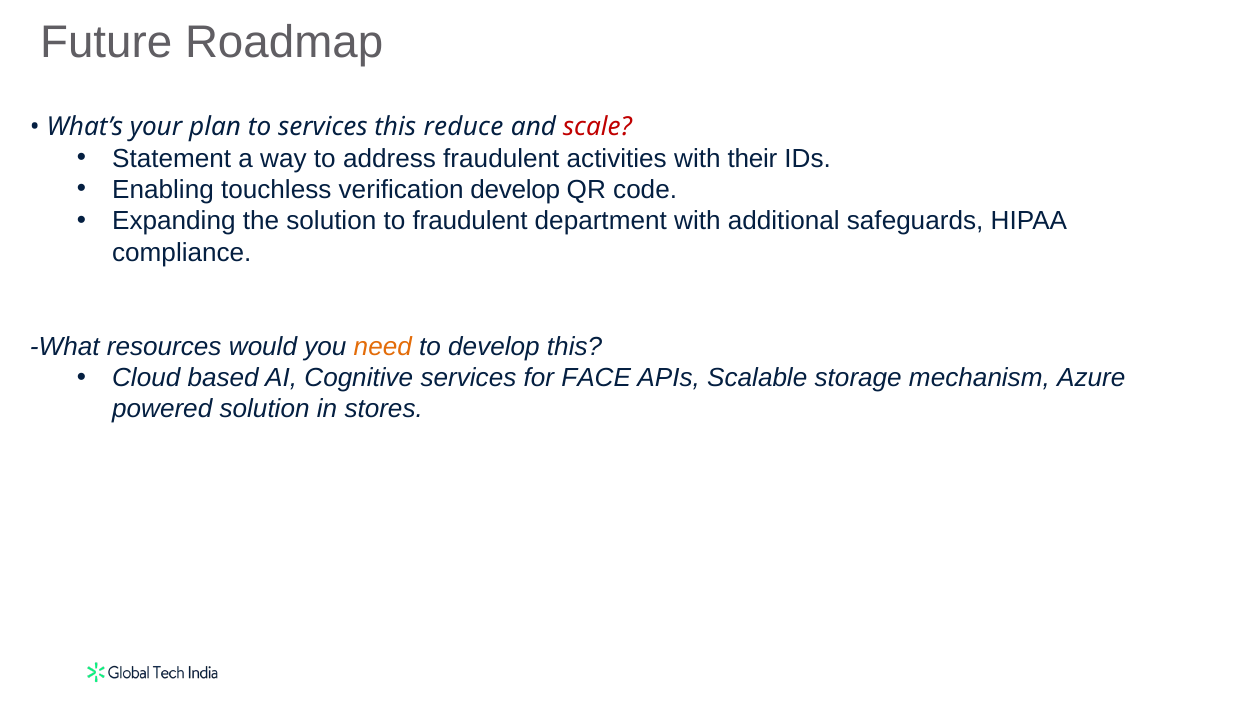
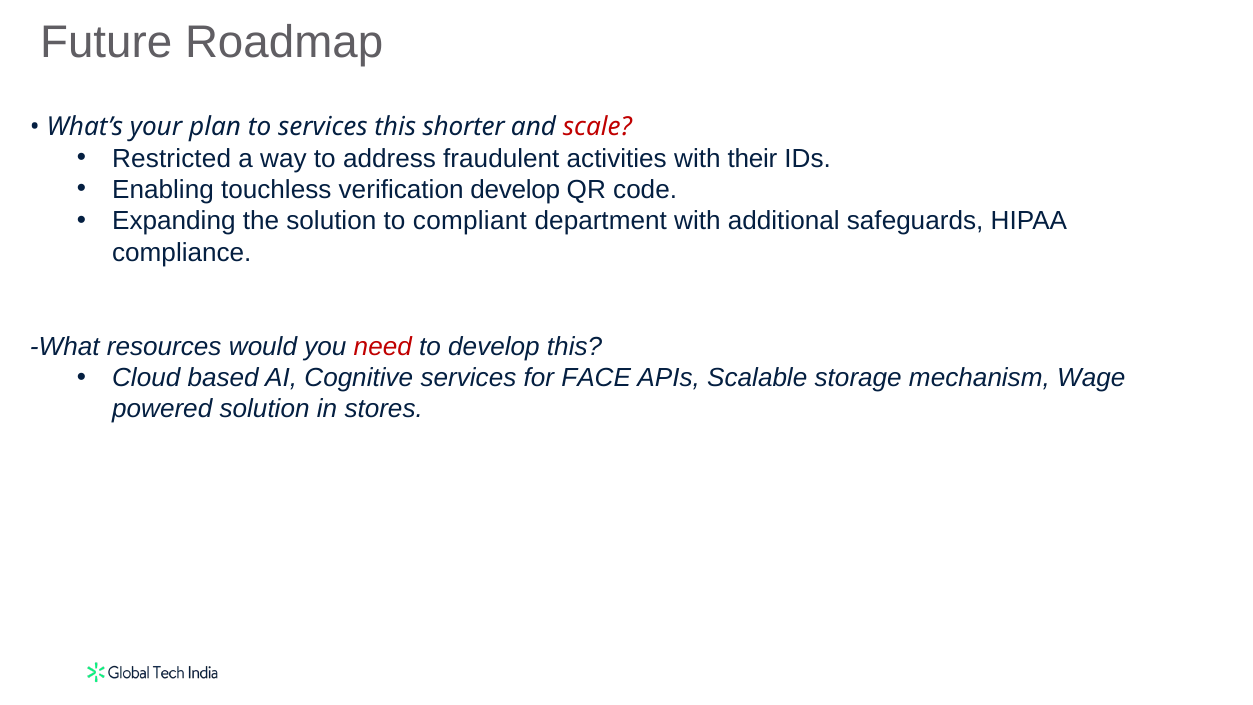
reduce: reduce -> shorter
Statement: Statement -> Restricted
to fraudulent: fraudulent -> compliant
need colour: orange -> red
Azure: Azure -> Wage
